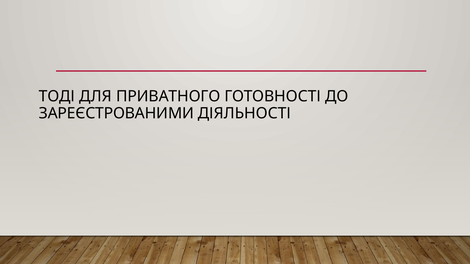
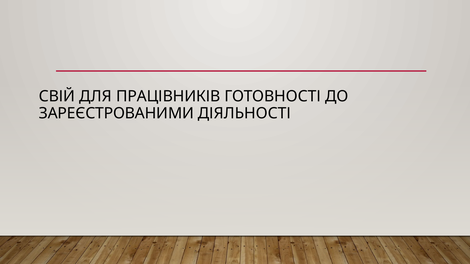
ТОДІ: ТОДІ -> СВІЙ
ПРИВАТНОГО: ПРИВАТНОГО -> ПРАЦІВНИКІВ
